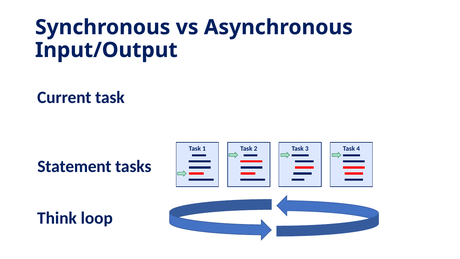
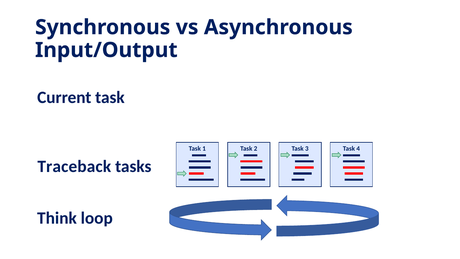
Statement: Statement -> Traceback
